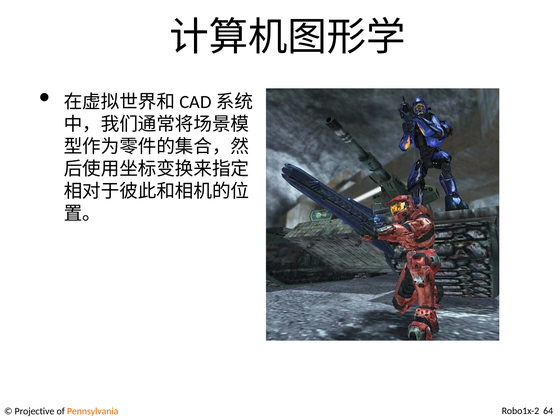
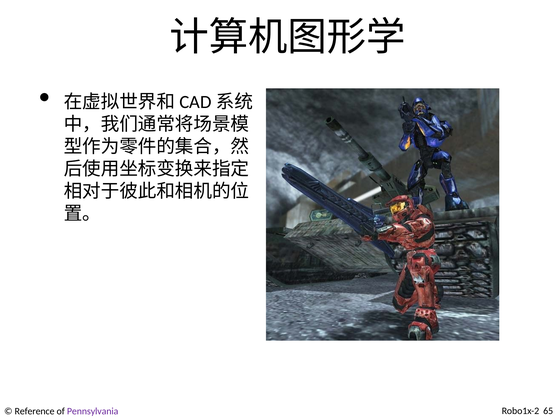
Projective: Projective -> Reference
Pennsylvania colour: orange -> purple
64: 64 -> 65
